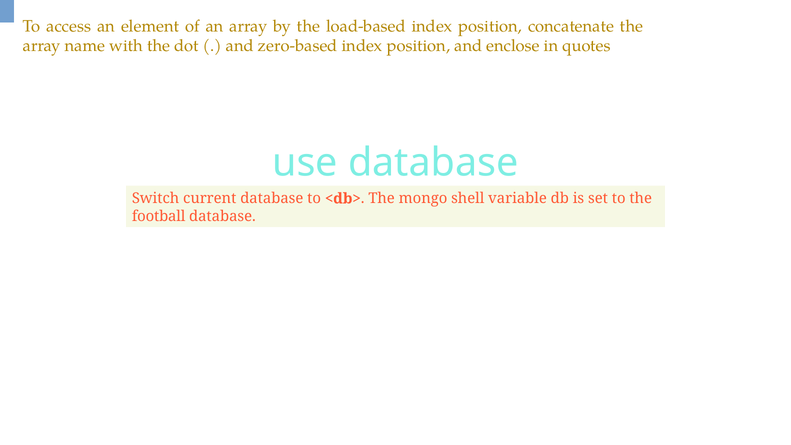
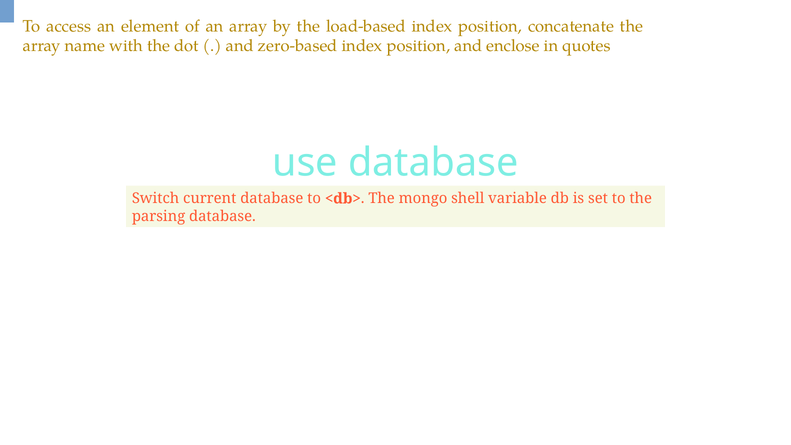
football: football -> parsing
